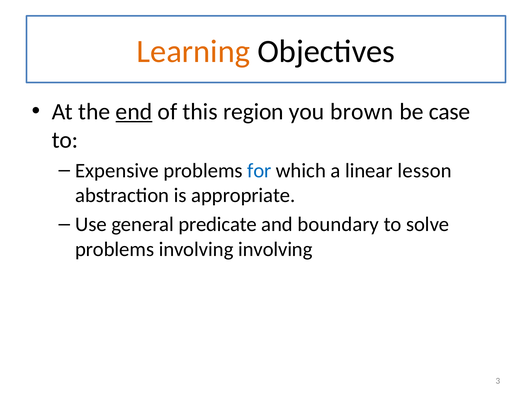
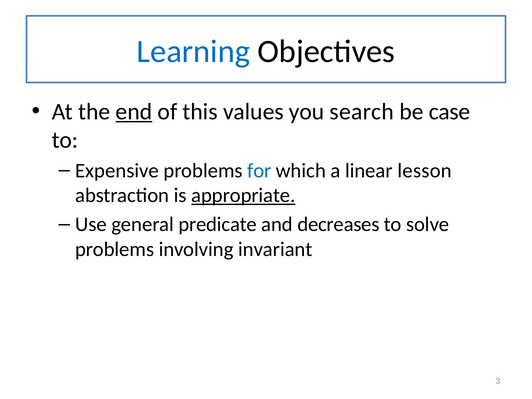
Learning colour: orange -> blue
region: region -> values
brown: brown -> search
appropriate underline: none -> present
boundary: boundary -> decreases
involving involving: involving -> invariant
